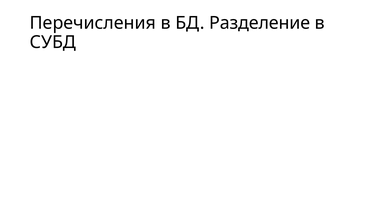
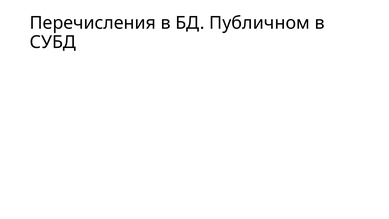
Разделение: Разделение -> Публичном
